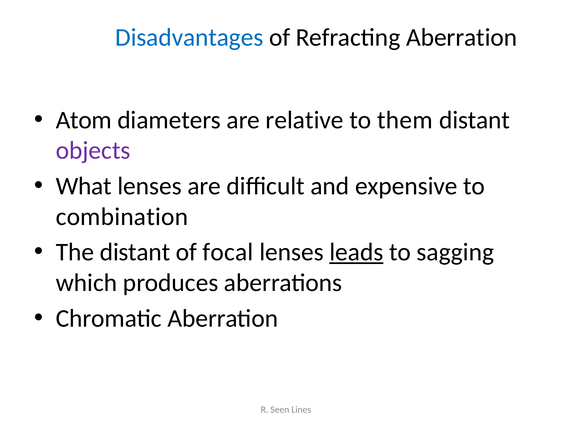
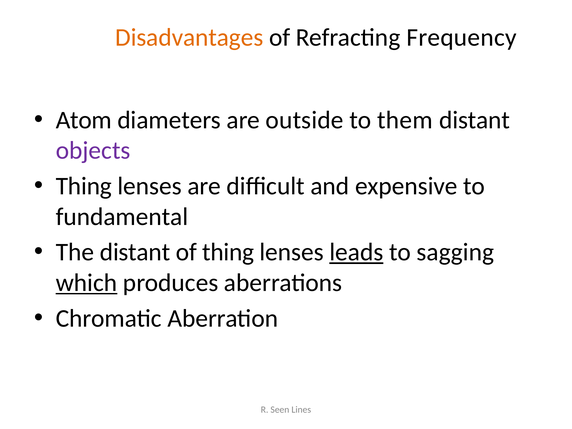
Disadvantages colour: blue -> orange
Refracting Aberration: Aberration -> Frequency
relative: relative -> outside
What at (84, 186): What -> Thing
combination: combination -> fundamental
of focal: focal -> thing
which underline: none -> present
